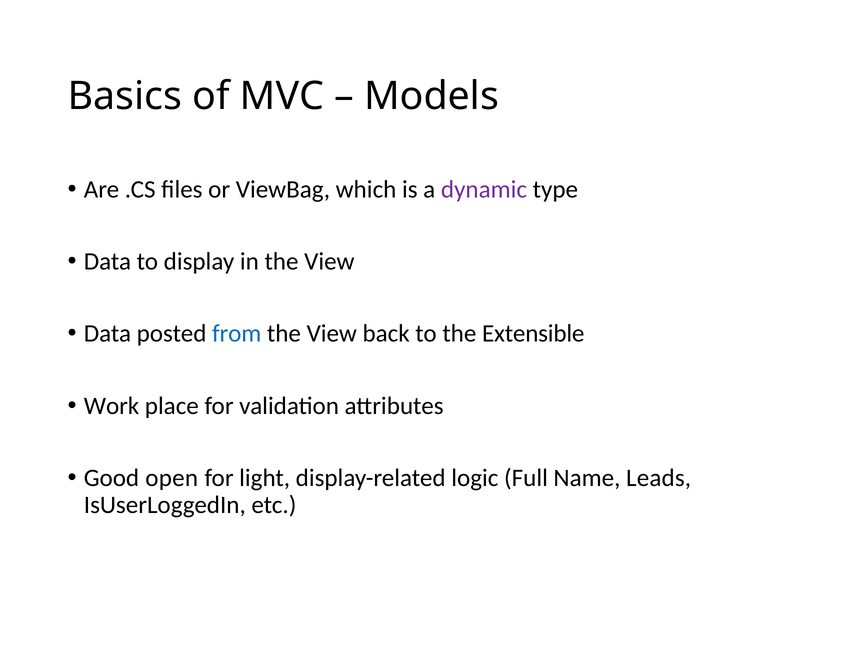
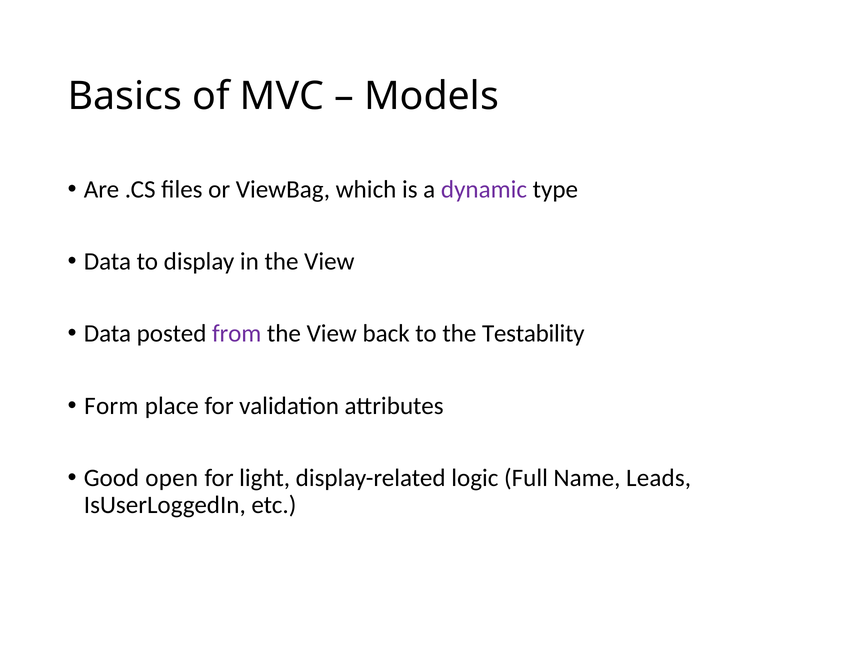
from colour: blue -> purple
Extensible: Extensible -> Testability
Work: Work -> Form
